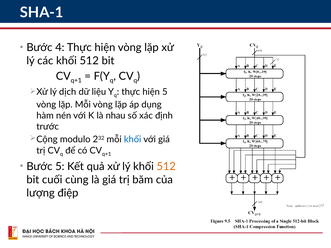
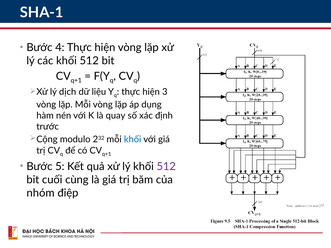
hiện 5: 5 -> 3
nhau: nhau -> quay
512 at (166, 167) colour: orange -> purple
lượng: lượng -> nhóm
